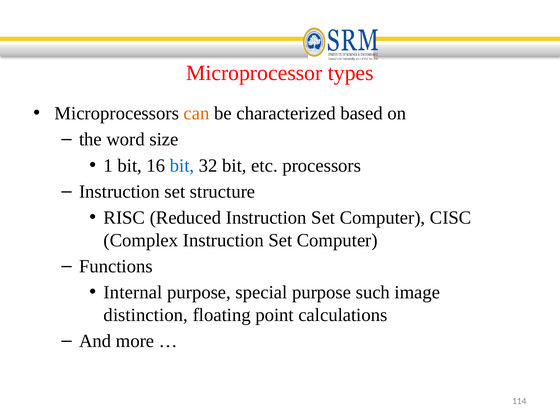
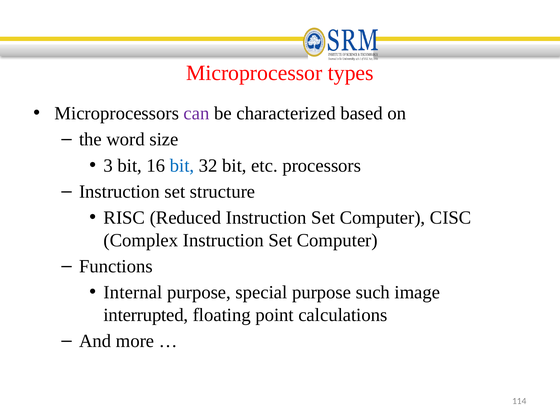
can colour: orange -> purple
1: 1 -> 3
distinction: distinction -> interrupted
